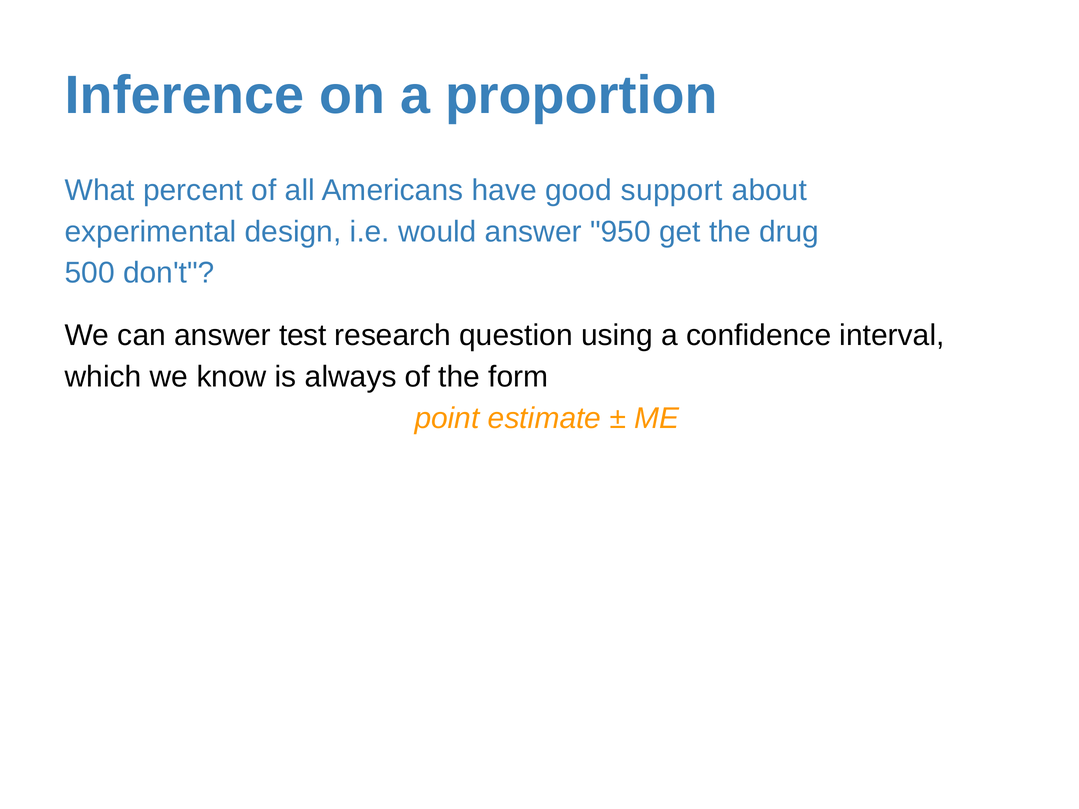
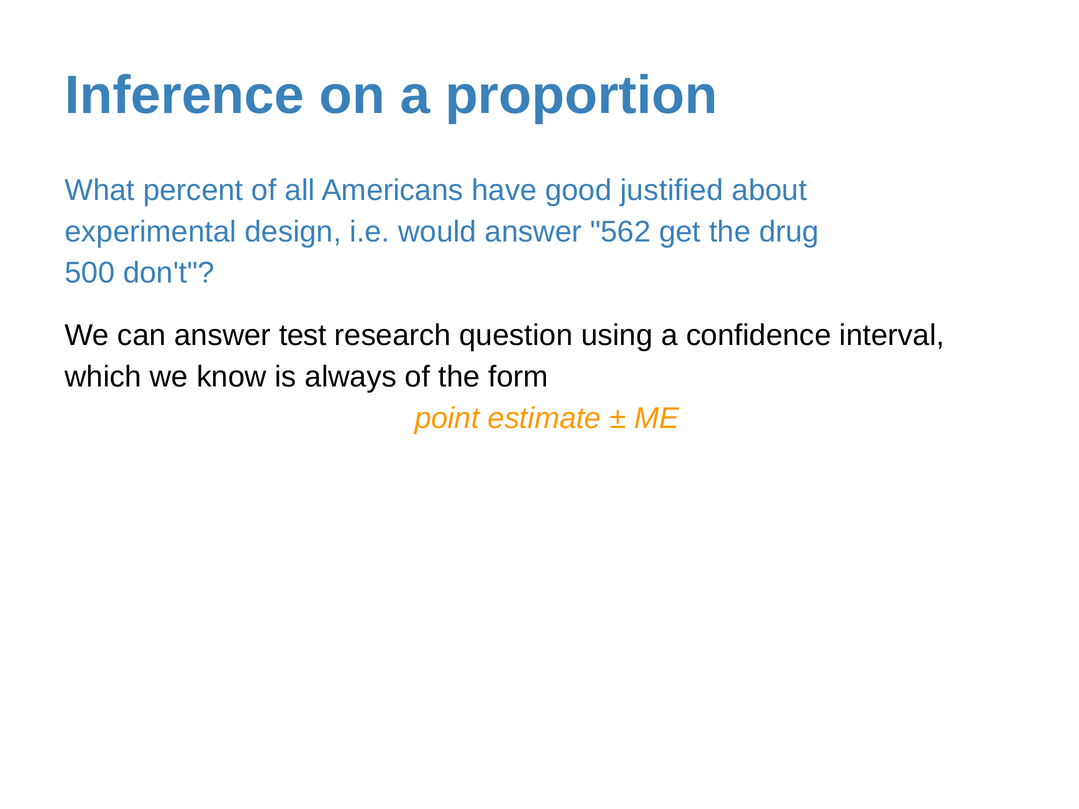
support: support -> justified
950: 950 -> 562
